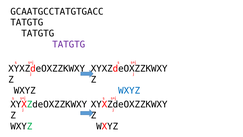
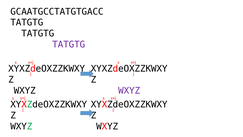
WXYZ at (129, 90) colour: blue -> purple
